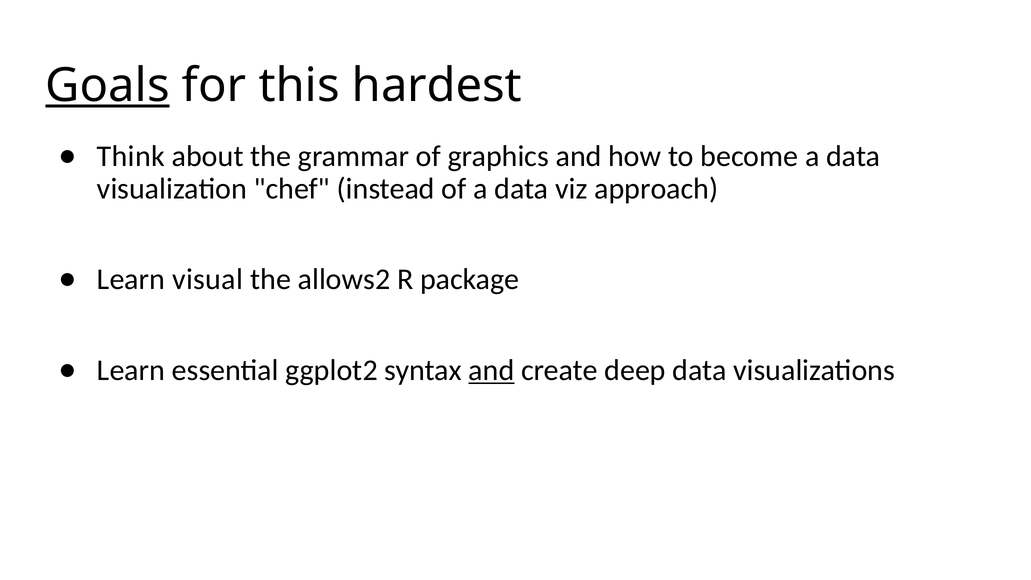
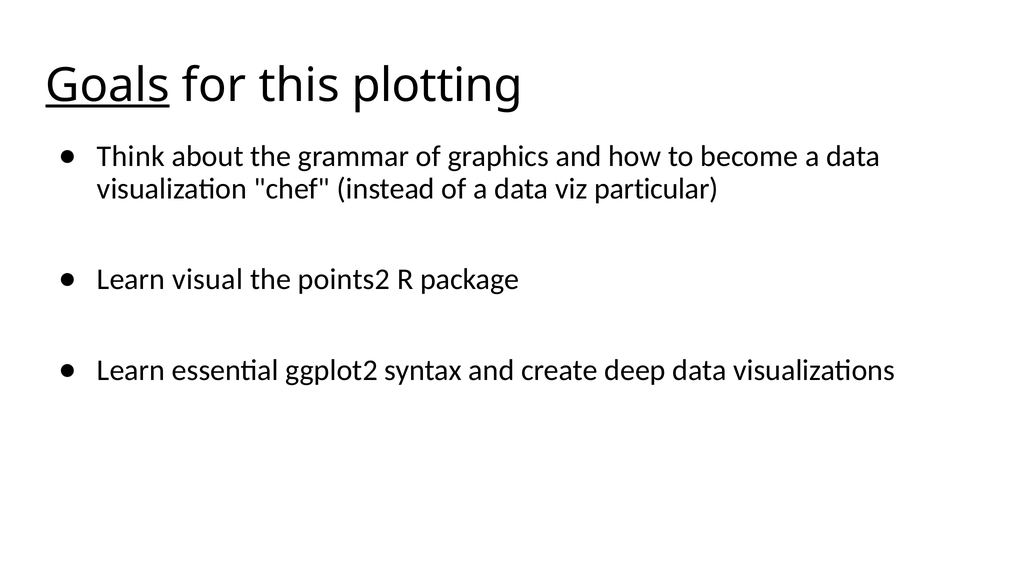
hardest: hardest -> plotting
approach: approach -> particular
allows2: allows2 -> points2
and at (491, 370) underline: present -> none
